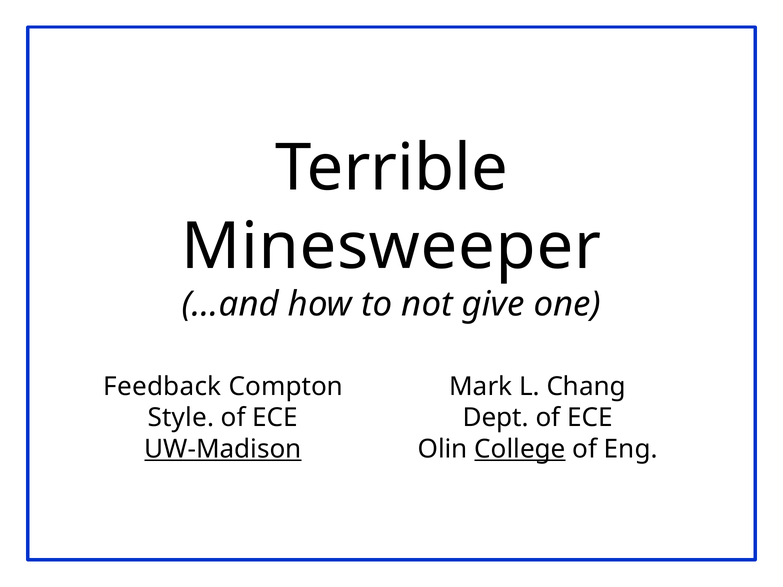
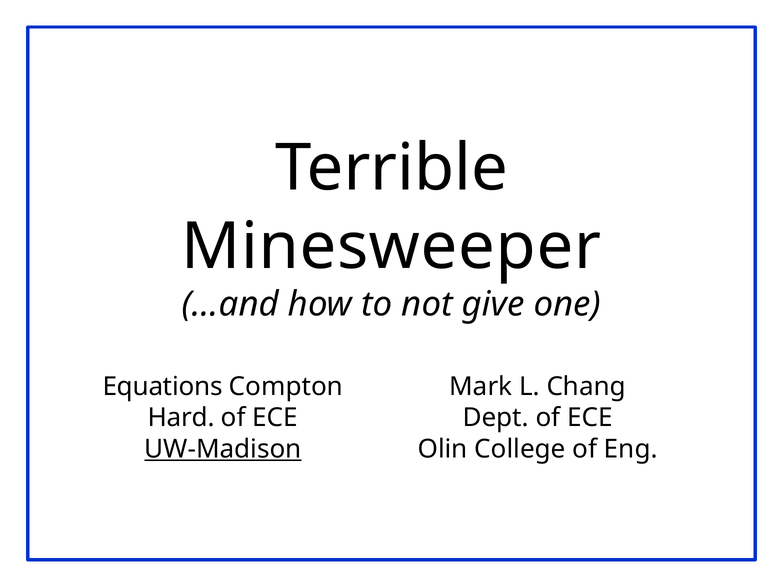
Feedback: Feedback -> Equations
Style: Style -> Hard
College underline: present -> none
